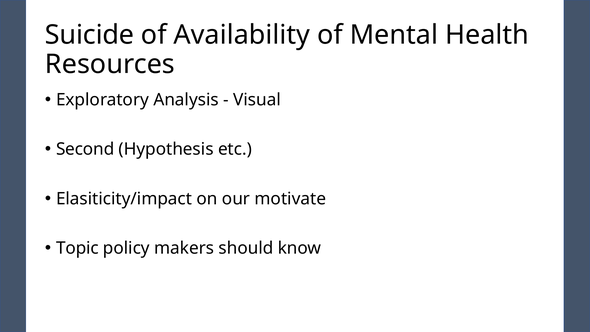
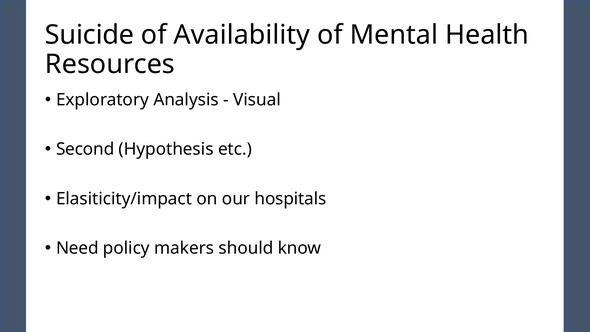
motivate: motivate -> hospitals
Topic: Topic -> Need
